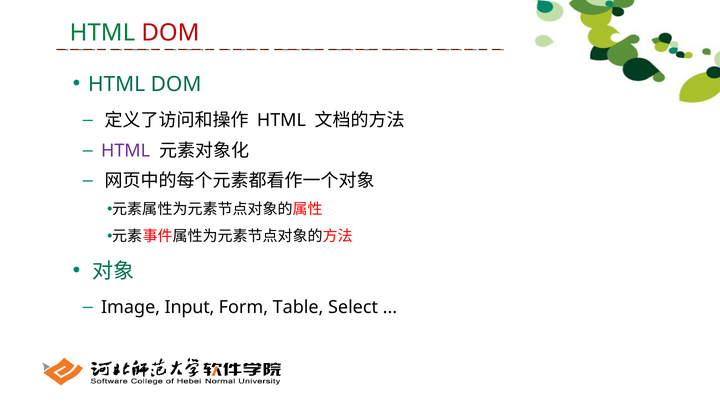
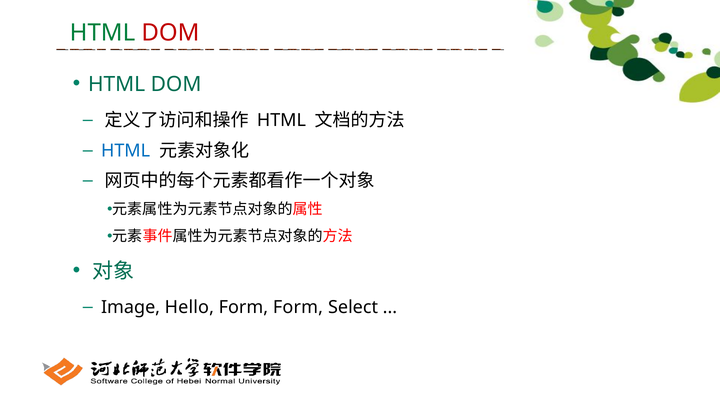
HTML at (126, 151) colour: purple -> blue
Input: Input -> Hello
Form Table: Table -> Form
